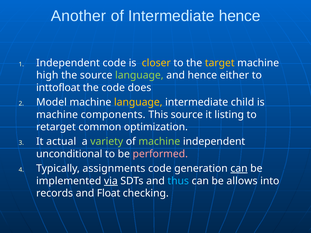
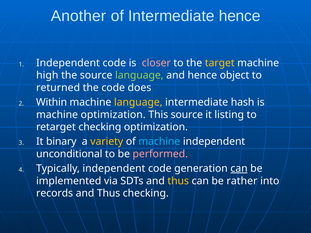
closer colour: yellow -> pink
either: either -> object
inttofloat: inttofloat -> returned
Model: Model -> Within
child: child -> hash
machine components: components -> optimization
retarget common: common -> checking
actual: actual -> binary
variety colour: light green -> yellow
machine at (159, 142) colour: light green -> light blue
Typically assignments: assignments -> independent
via underline: present -> none
thus at (178, 181) colour: light blue -> yellow
allows: allows -> rather
Float at (109, 194): Float -> Thus
